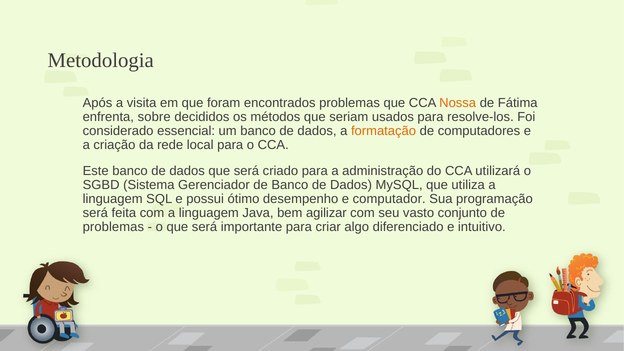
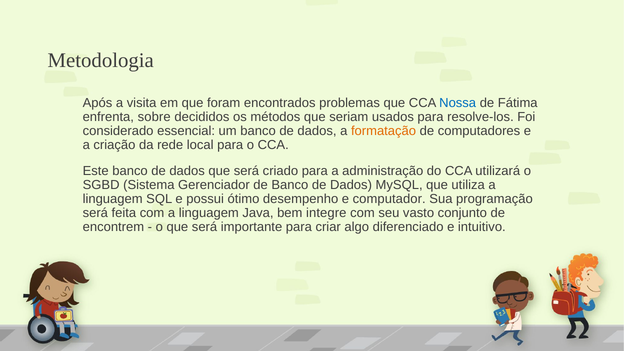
Nossa colour: orange -> blue
agilizar: agilizar -> integre
problemas at (113, 227): problemas -> encontrem
